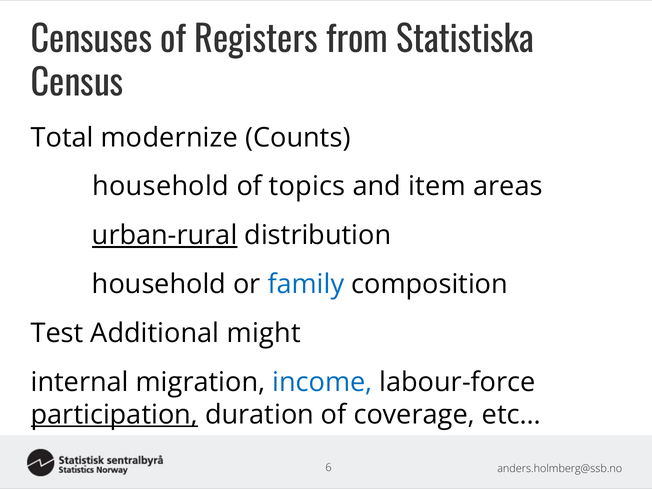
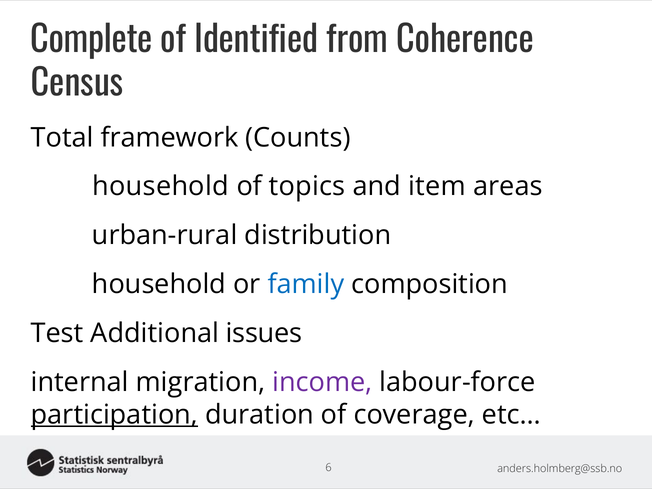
Censuses: Censuses -> Complete
Registers: Registers -> Identified
Statistiska: Statistiska -> Coherence
modernize: modernize -> framework
urban-rural underline: present -> none
might: might -> issues
income colour: blue -> purple
